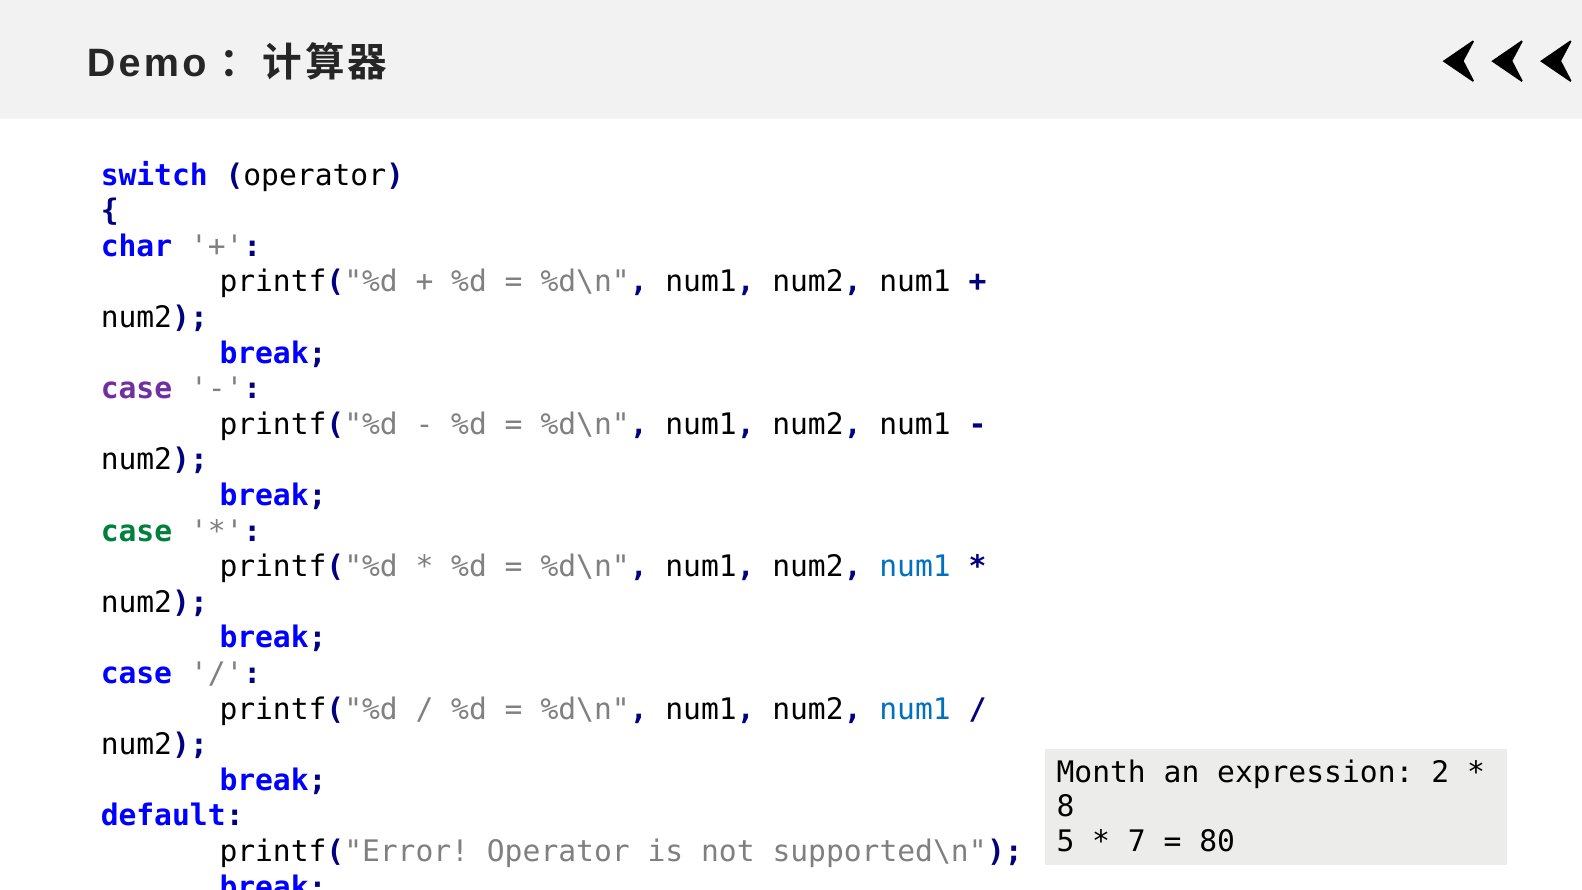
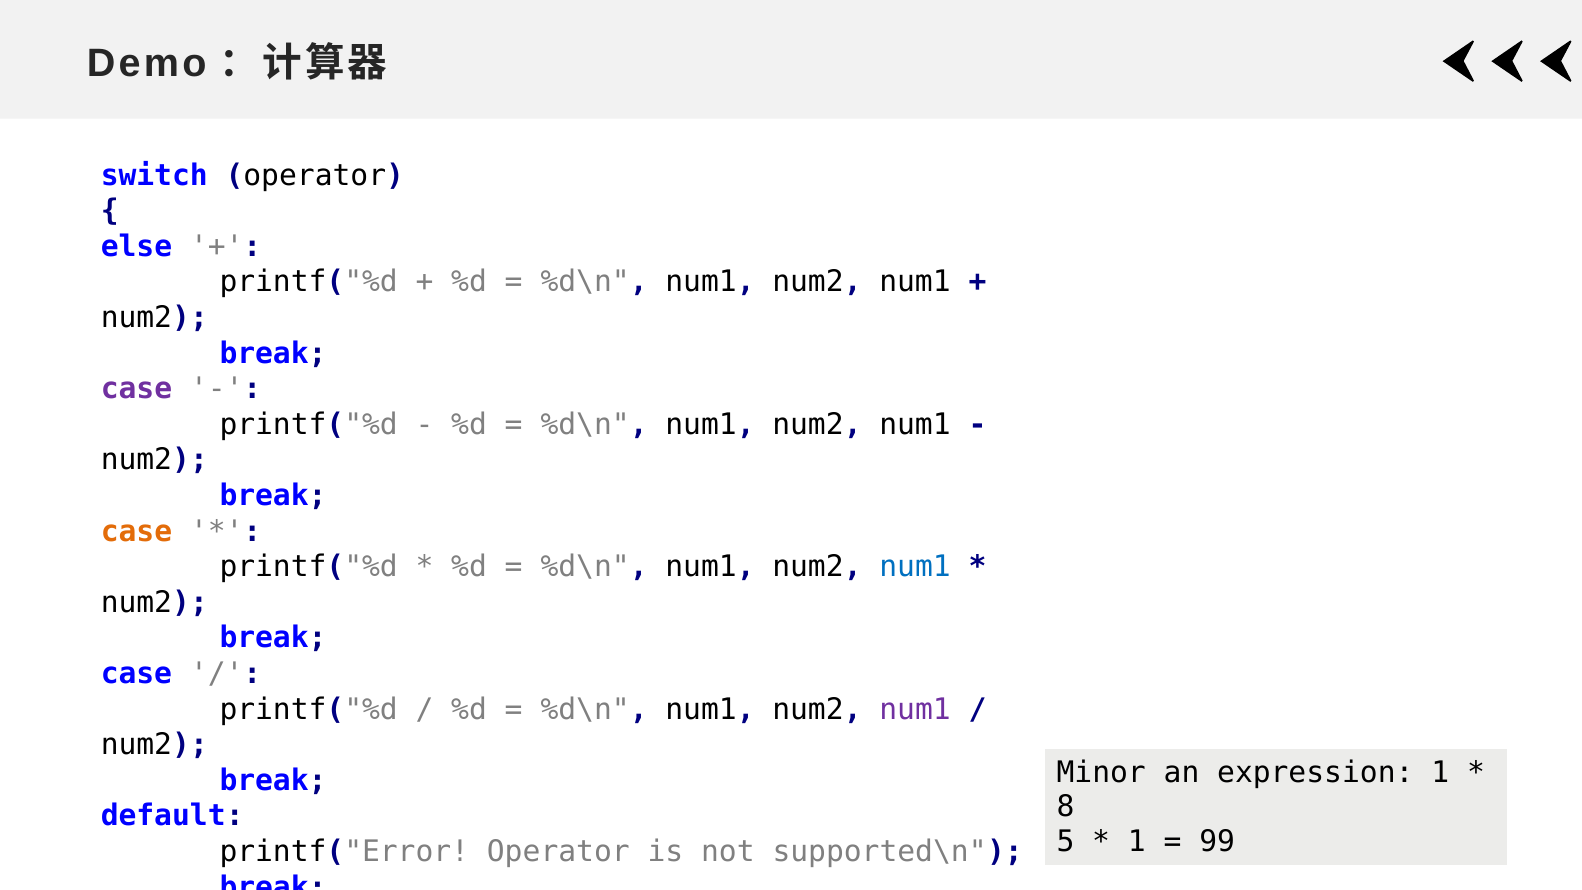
char: char -> else
case at (136, 531) colour: green -> orange
num1 at (915, 709) colour: blue -> purple
Month: Month -> Minor
expression 2: 2 -> 1
7 at (1137, 841): 7 -> 1
80: 80 -> 99
